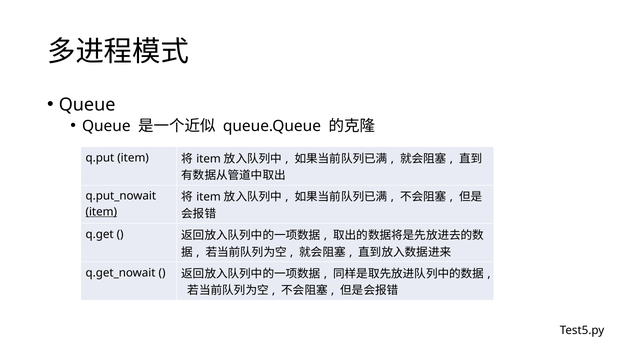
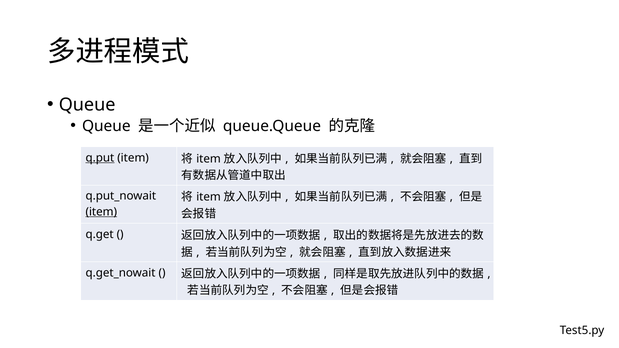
q.put underline: none -> present
